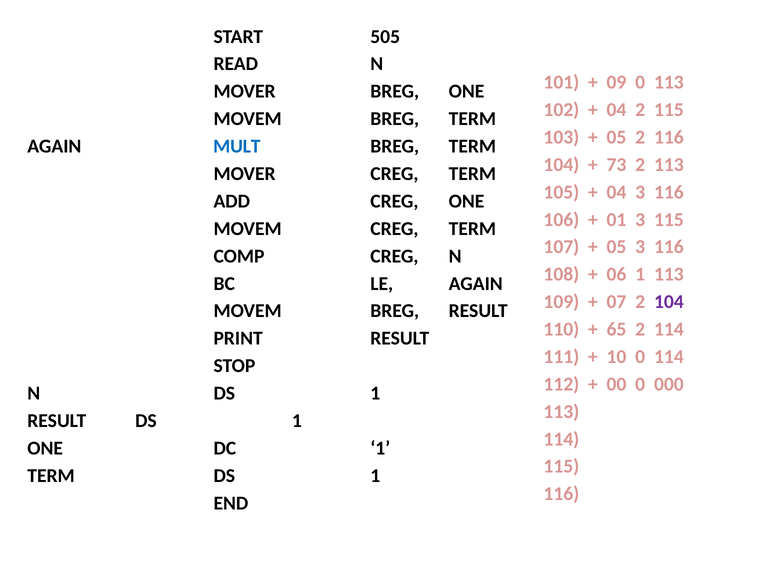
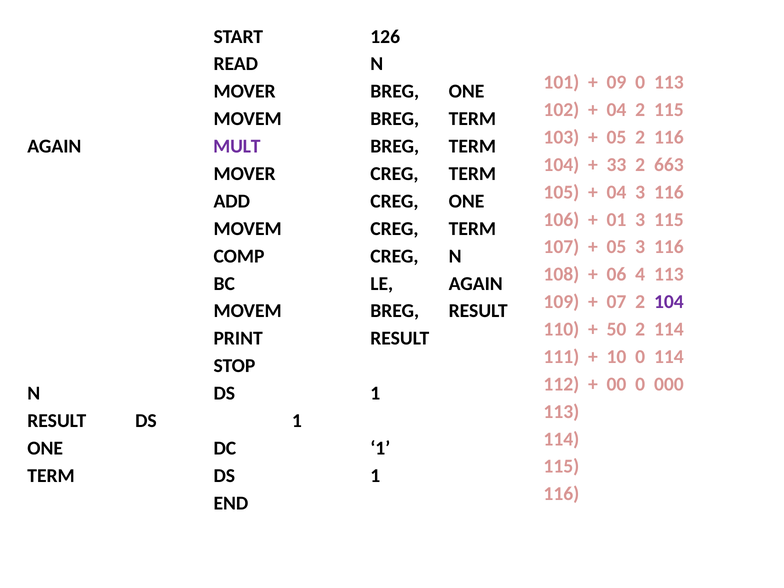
505: 505 -> 126
MULT colour: blue -> purple
73: 73 -> 33
2 113: 113 -> 663
06 1: 1 -> 4
65: 65 -> 50
